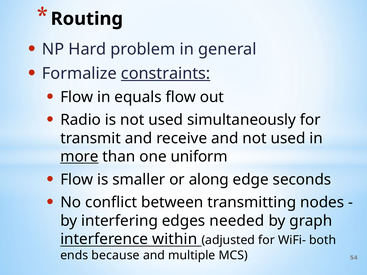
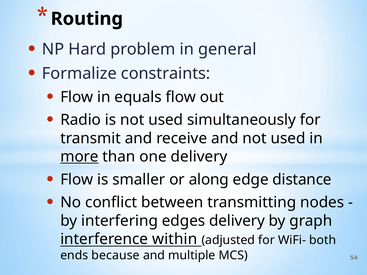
constraints underline: present -> none
one uniform: uniform -> delivery
seconds: seconds -> distance
edges needed: needed -> delivery
